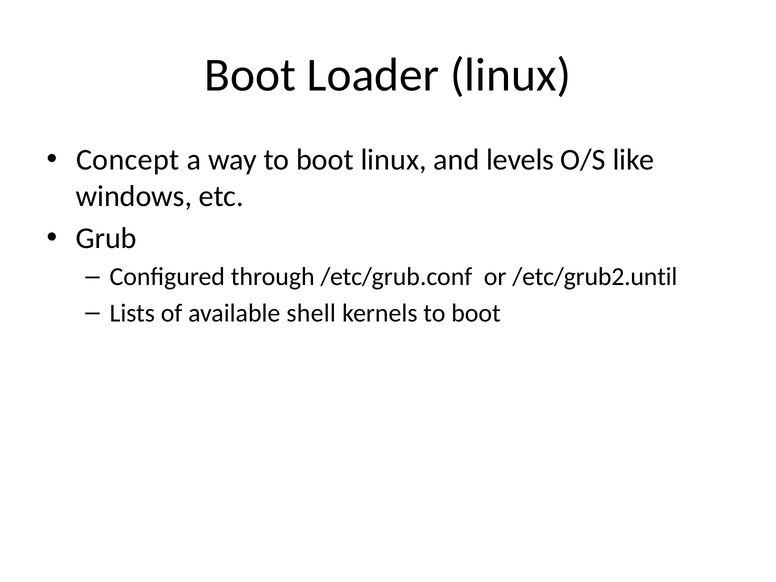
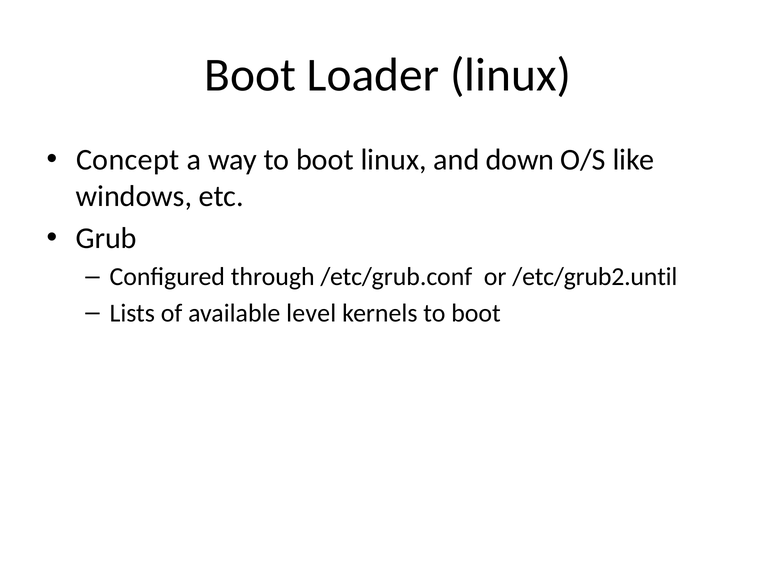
levels: levels -> down
shell: shell -> level
